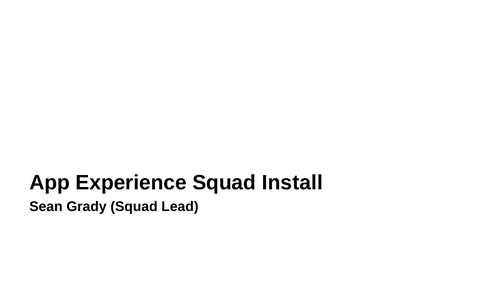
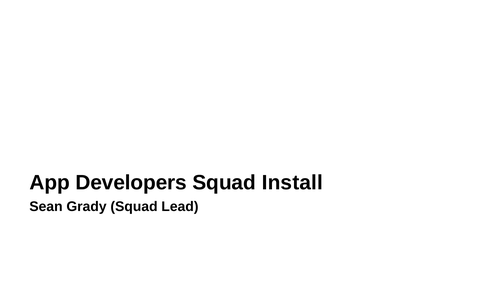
Experience: Experience -> Developers
